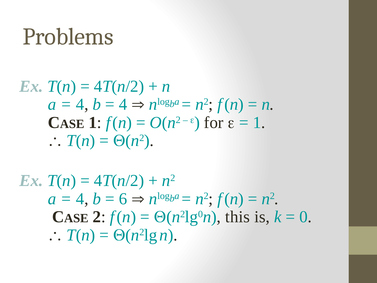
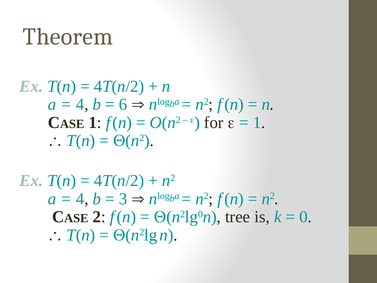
Problems: Problems -> Theorem
4 at (123, 104): 4 -> 6
6: 6 -> 3
this: this -> tree
